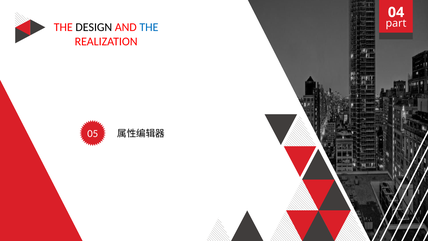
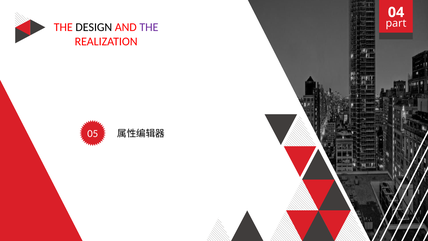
THE at (149, 27) colour: blue -> purple
